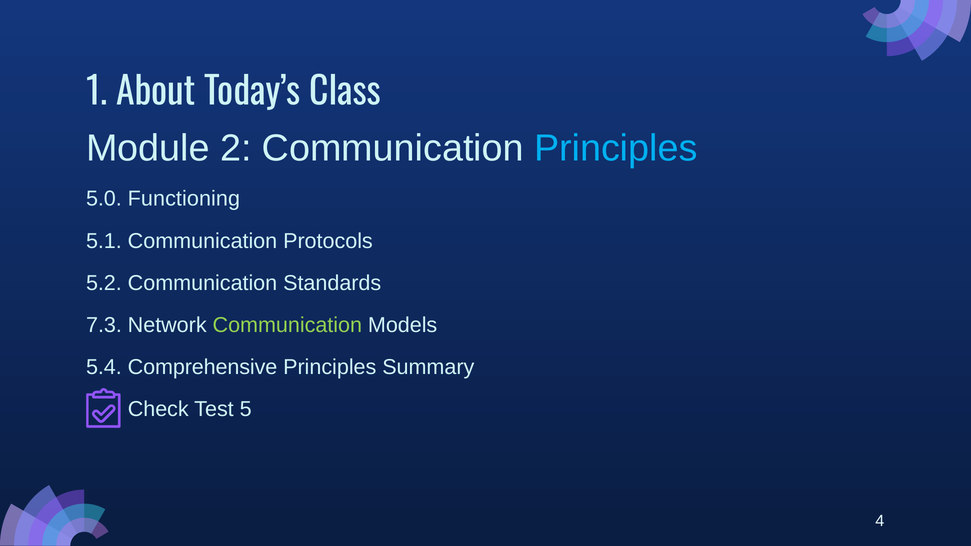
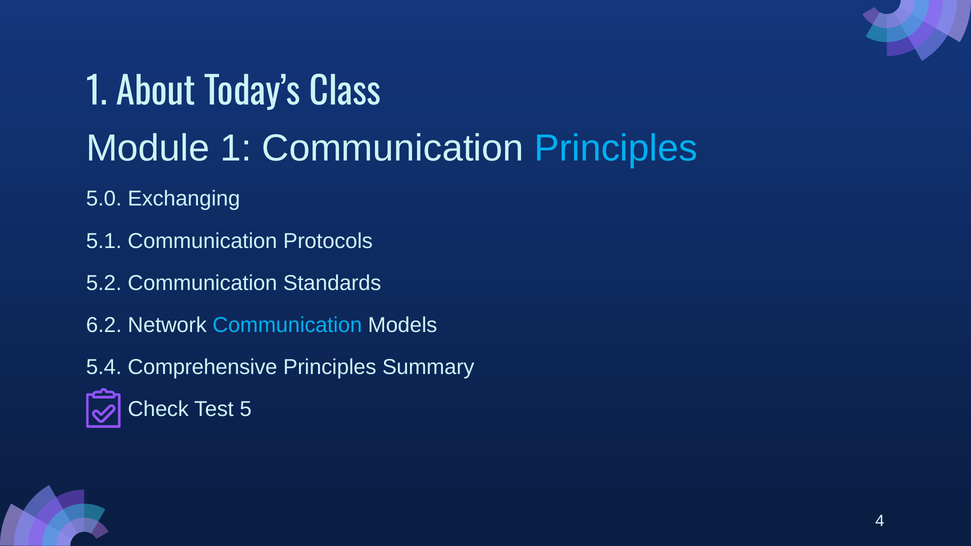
Module 2: 2 -> 1
Functioning: Functioning -> Exchanging
7.3: 7.3 -> 6.2
Communication at (287, 325) colour: light green -> light blue
